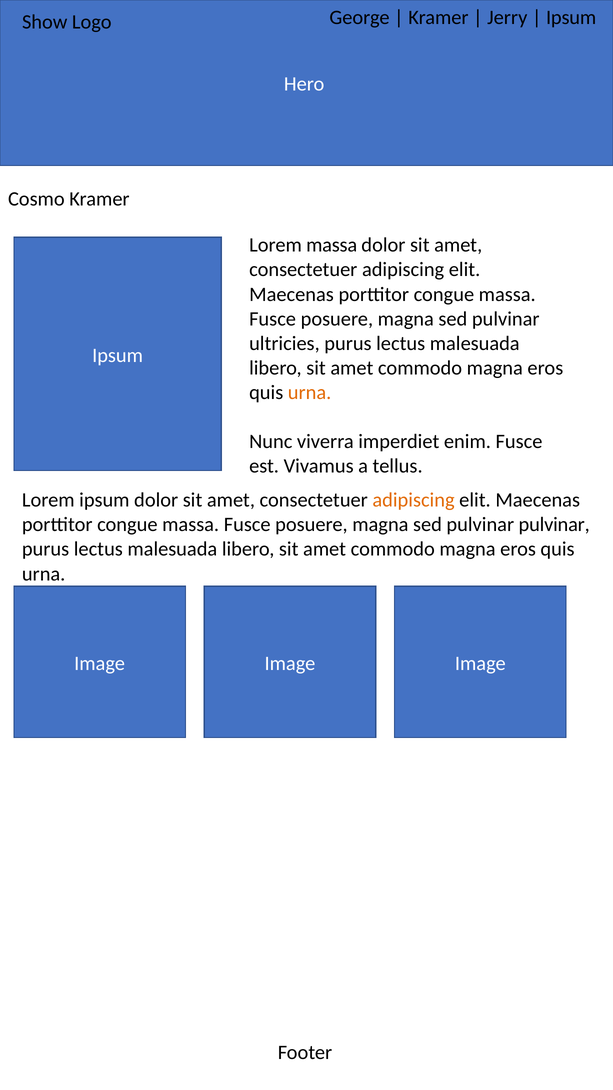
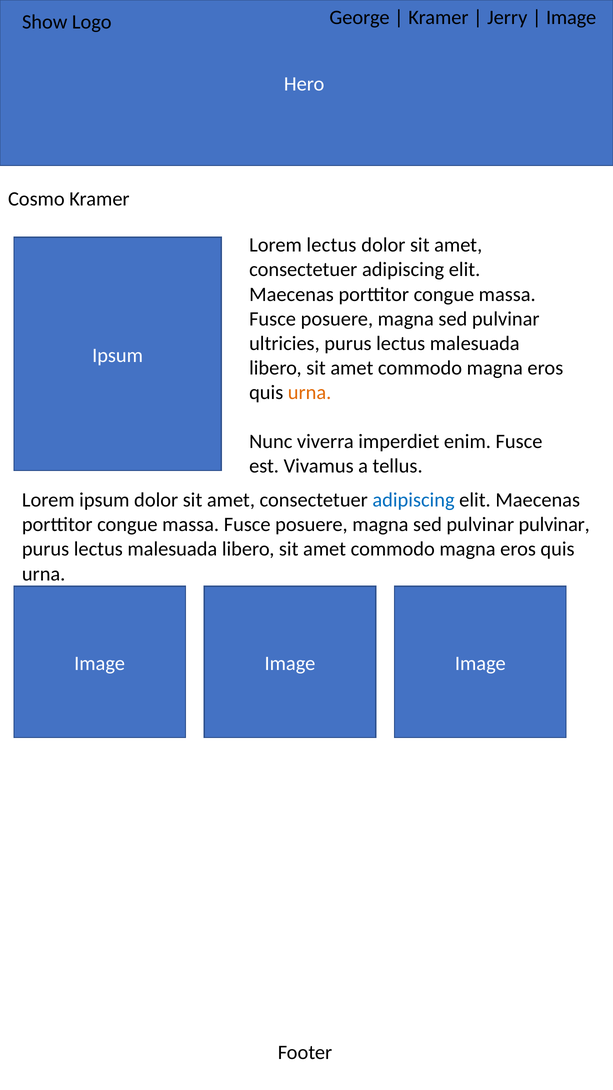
Ipsum at (571, 18): Ipsum -> Image
Lorem massa: massa -> lectus
adipiscing at (414, 500) colour: orange -> blue
